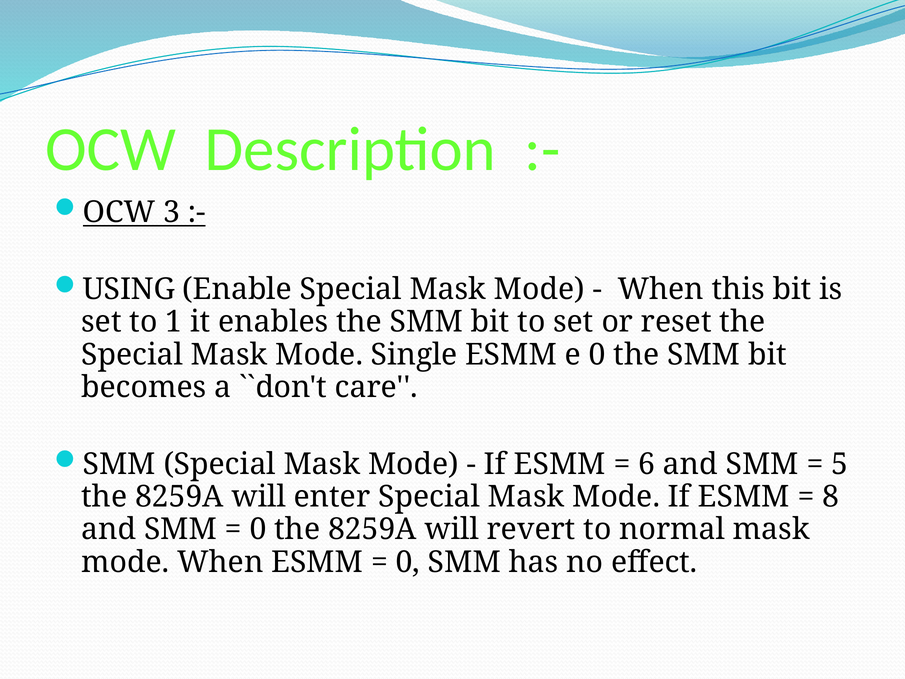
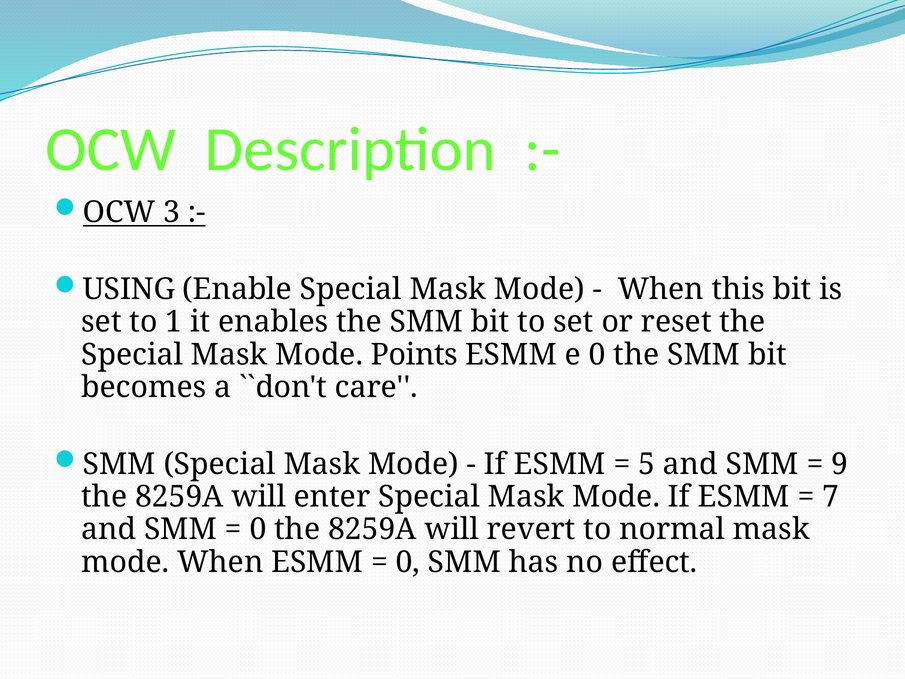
Single: Single -> Points
6: 6 -> 5
5: 5 -> 9
8: 8 -> 7
